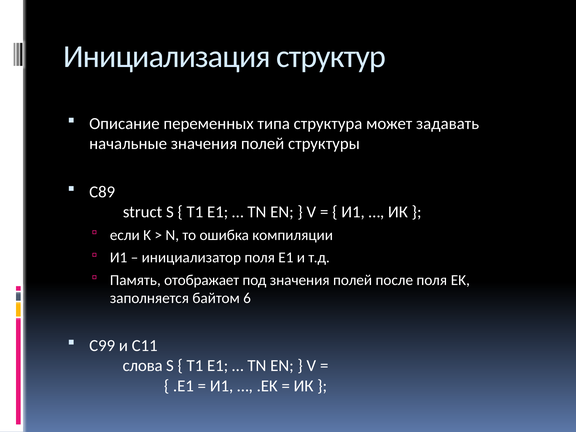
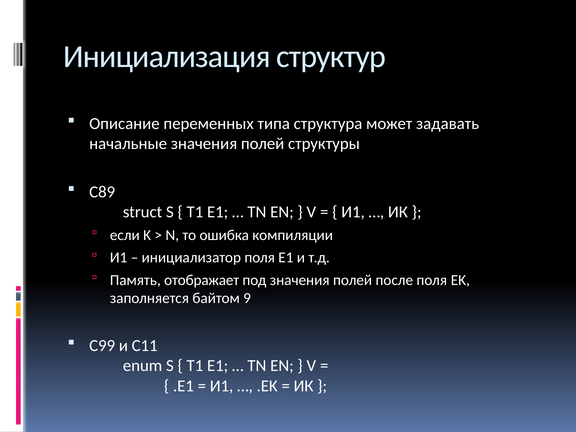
6: 6 -> 9
слова: слова -> enum
